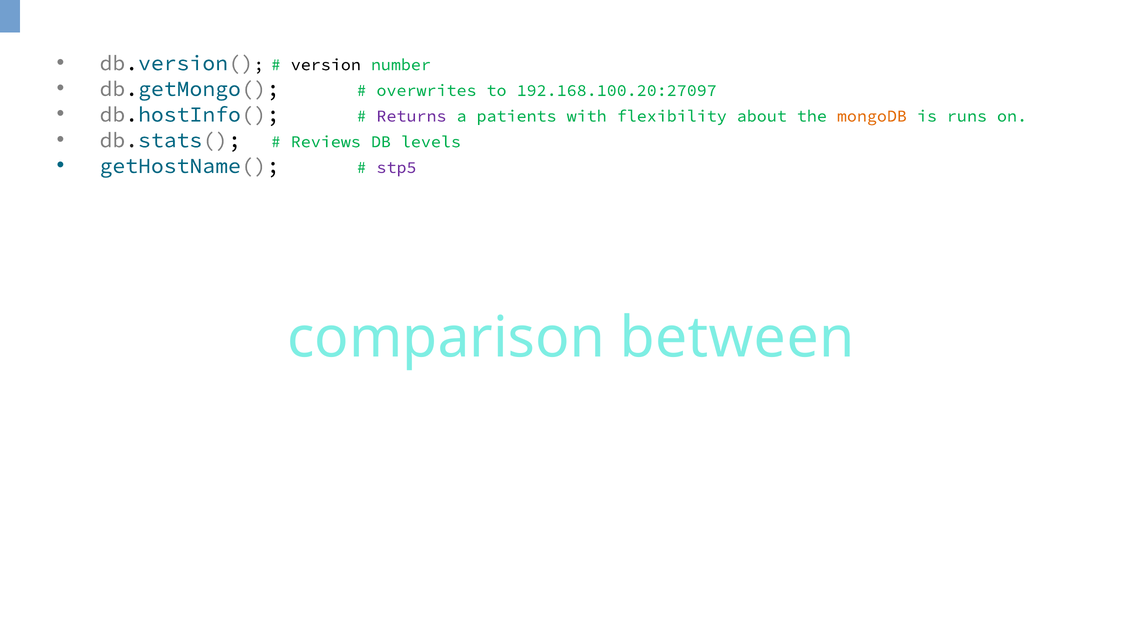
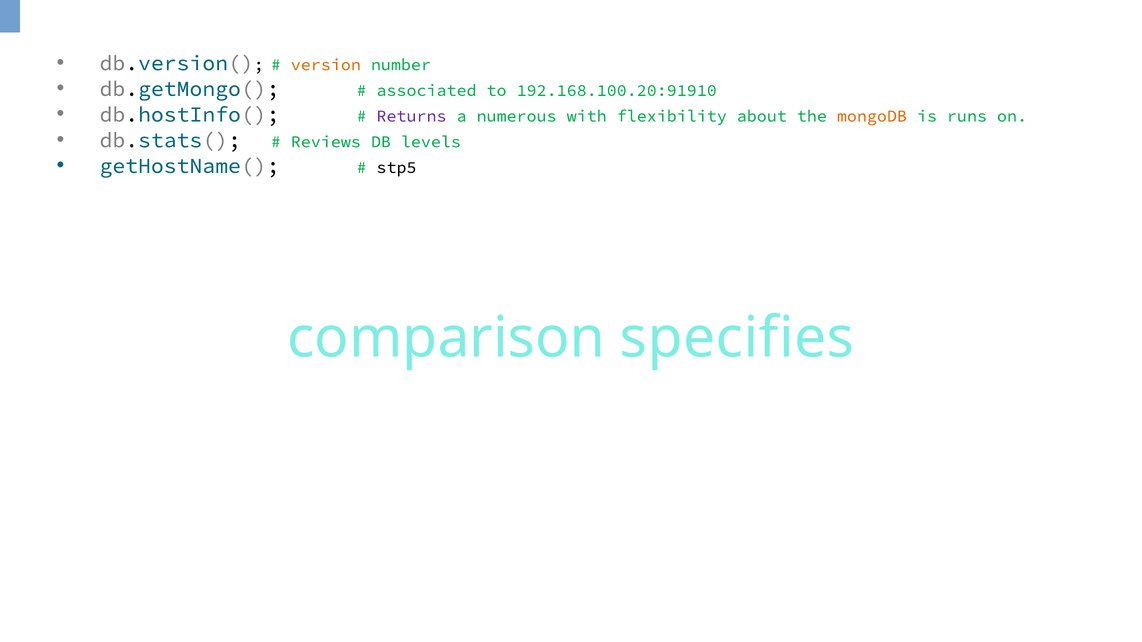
version colour: black -> orange
overwrites: overwrites -> associated
192.168.100.20:27097: 192.168.100.20:27097 -> 192.168.100.20:91910
patients: patients -> numerous
stp5 colour: purple -> black
between: between -> specifies
